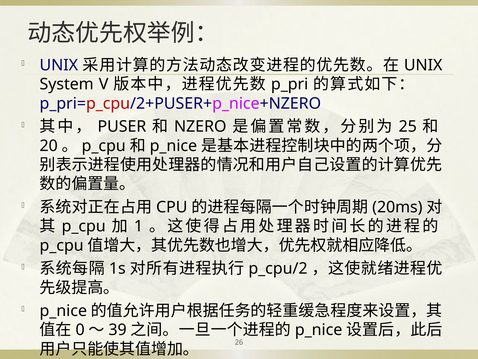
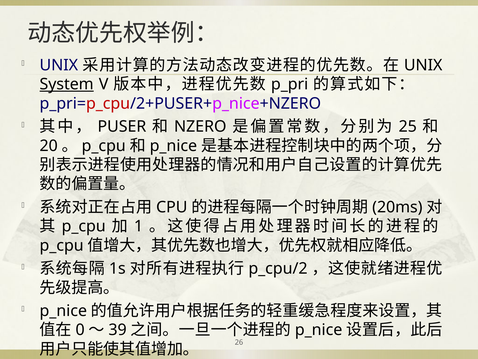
System underline: none -> present
